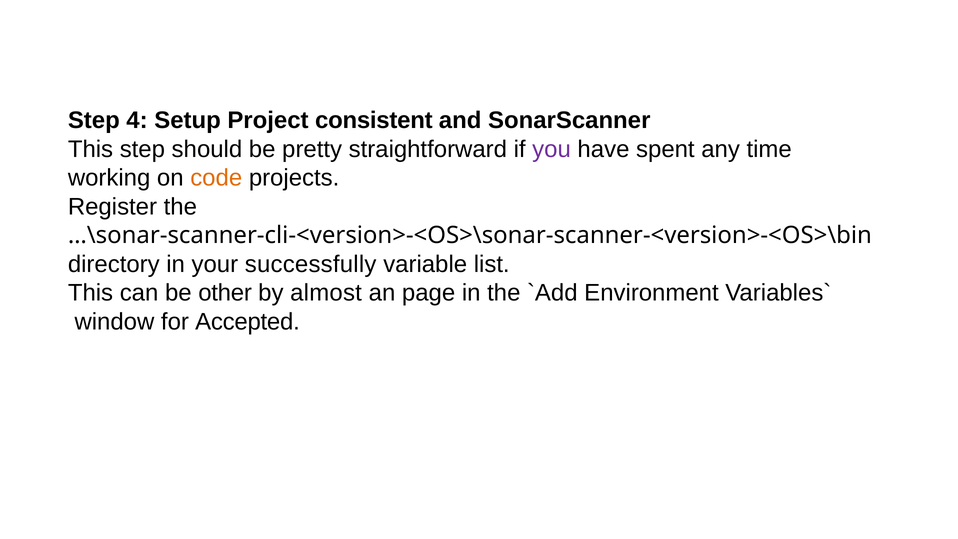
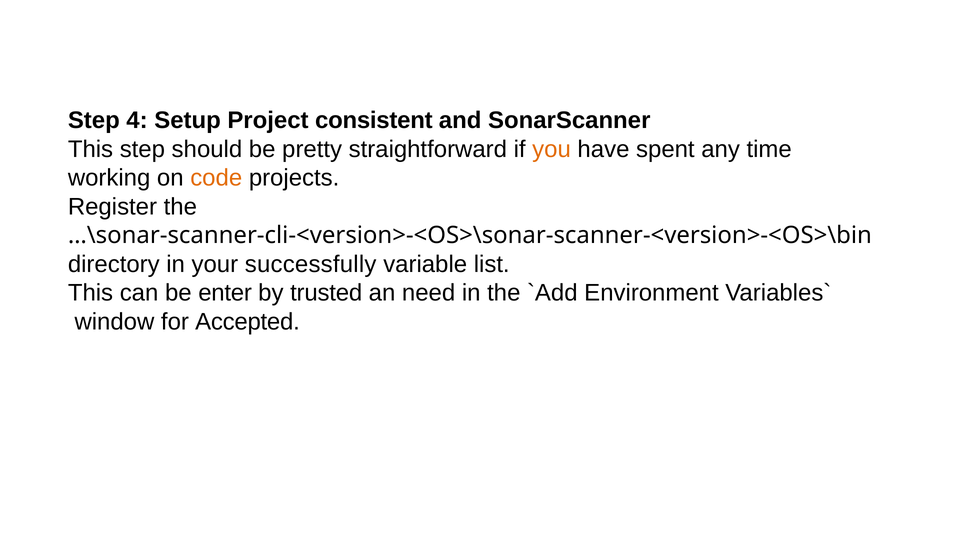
you colour: purple -> orange
other: other -> enter
almost: almost -> trusted
page: page -> need
